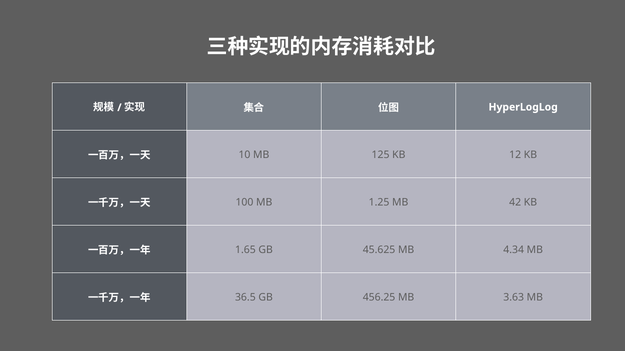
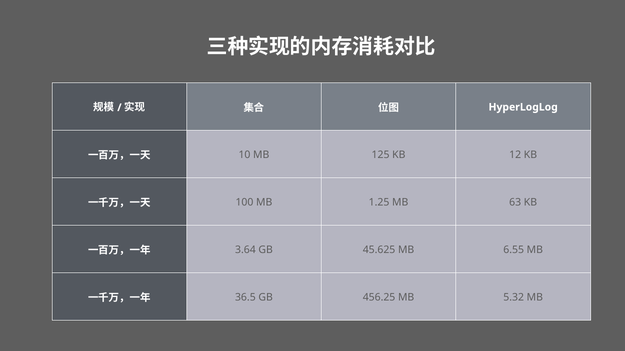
42: 42 -> 63
1.65: 1.65 -> 3.64
4.34: 4.34 -> 6.55
3.63: 3.63 -> 5.32
